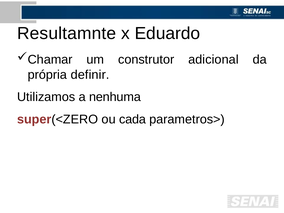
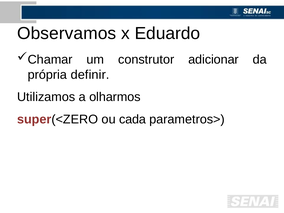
Resultamnte: Resultamnte -> Observamos
adicional: adicional -> adicionar
nenhuma: nenhuma -> olharmos
